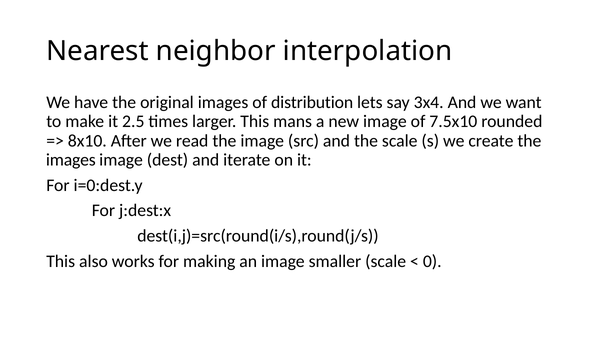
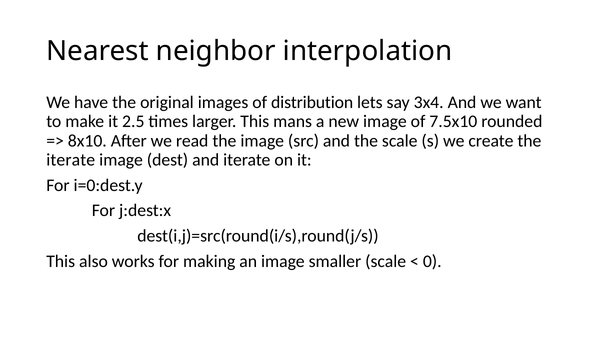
images at (71, 160): images -> iterate
